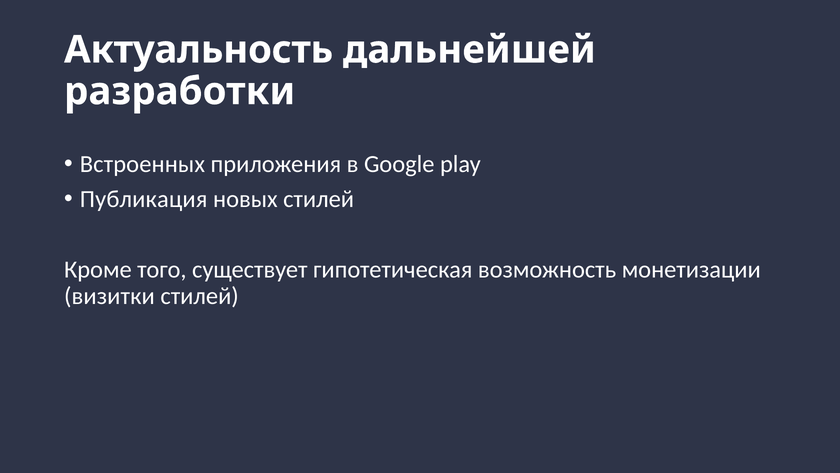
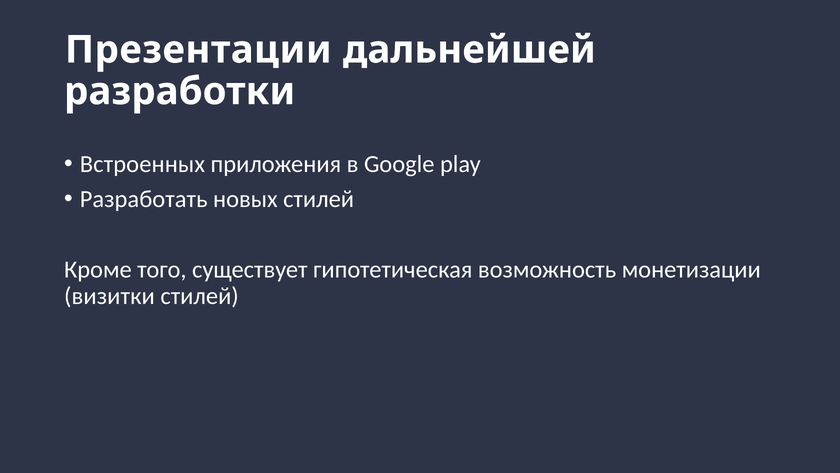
Актуальность: Актуальность -> Презентации
Публикация: Публикация -> Разработать
